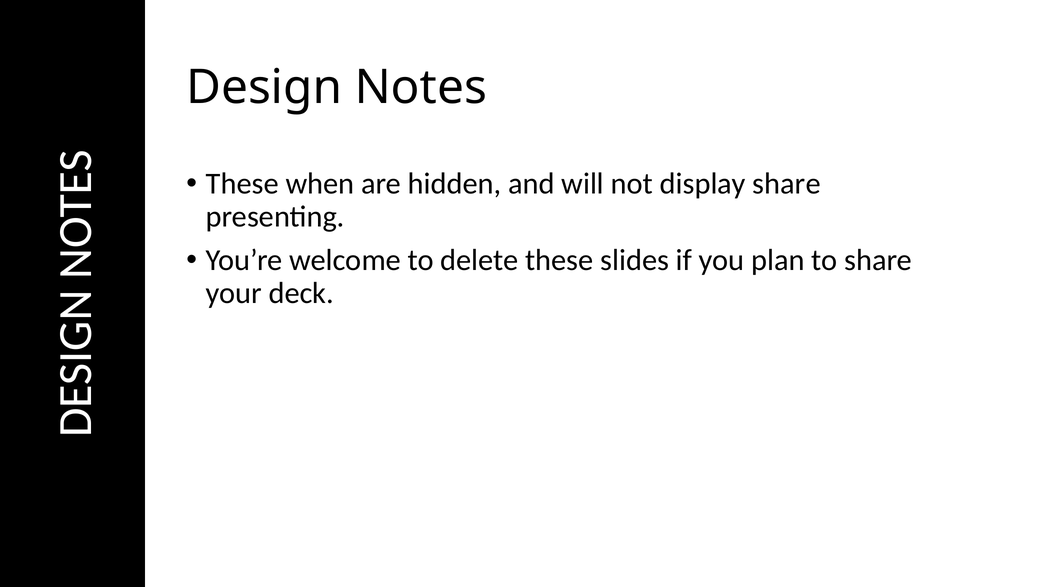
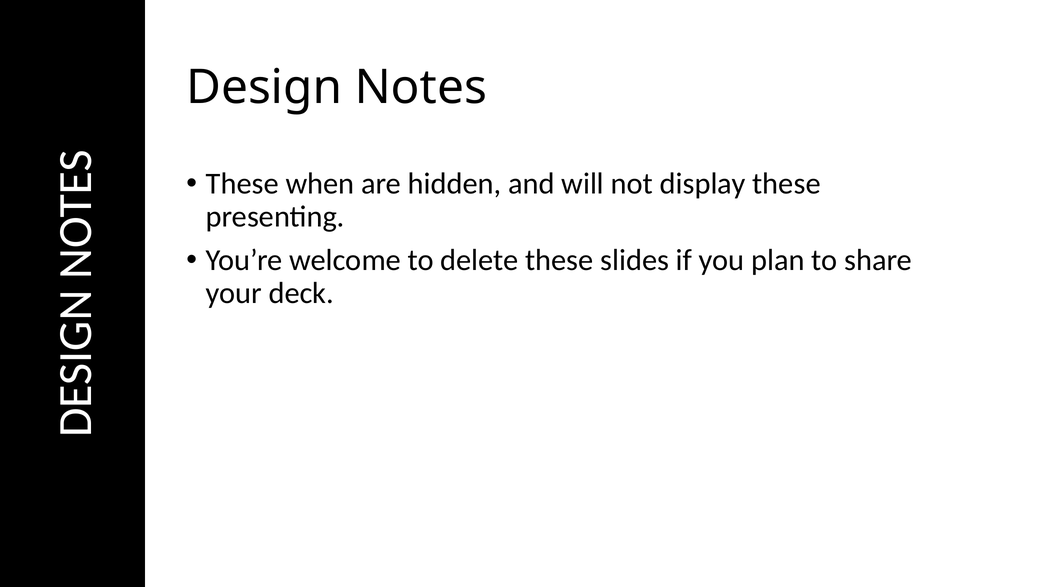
display share: share -> these
